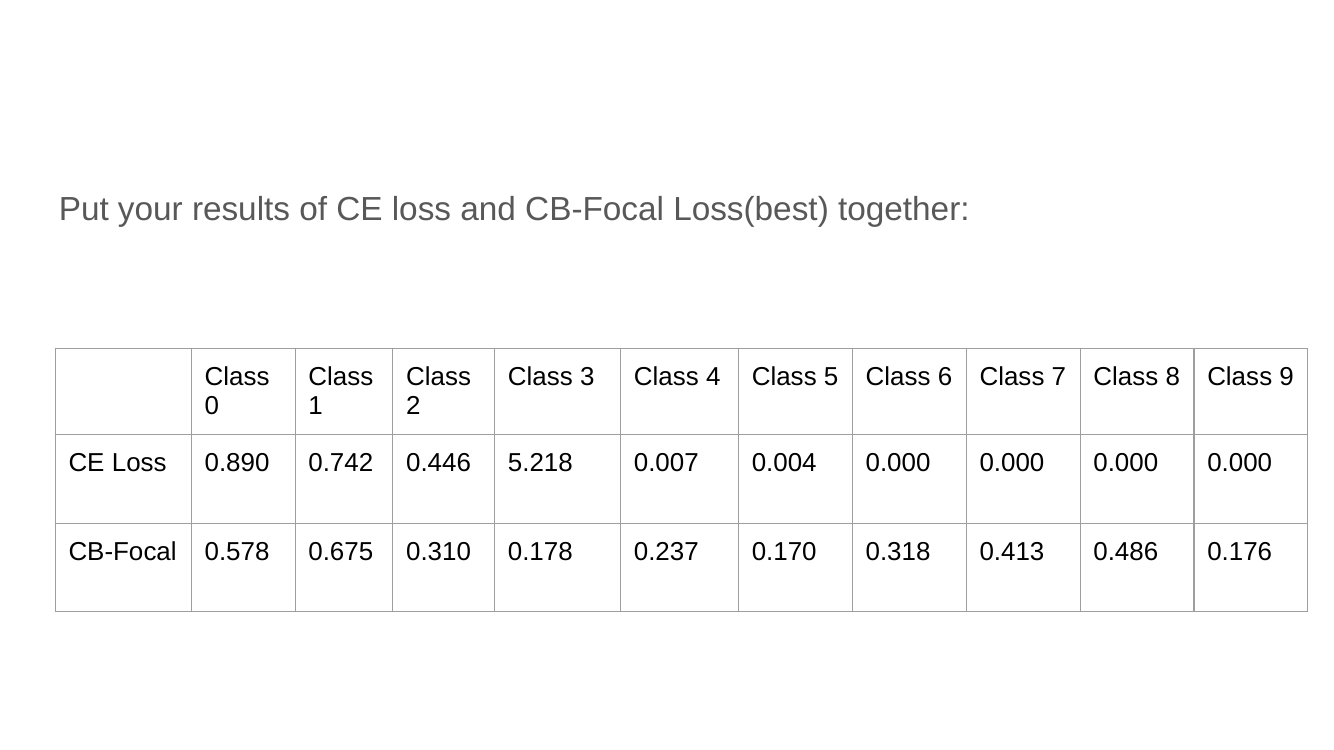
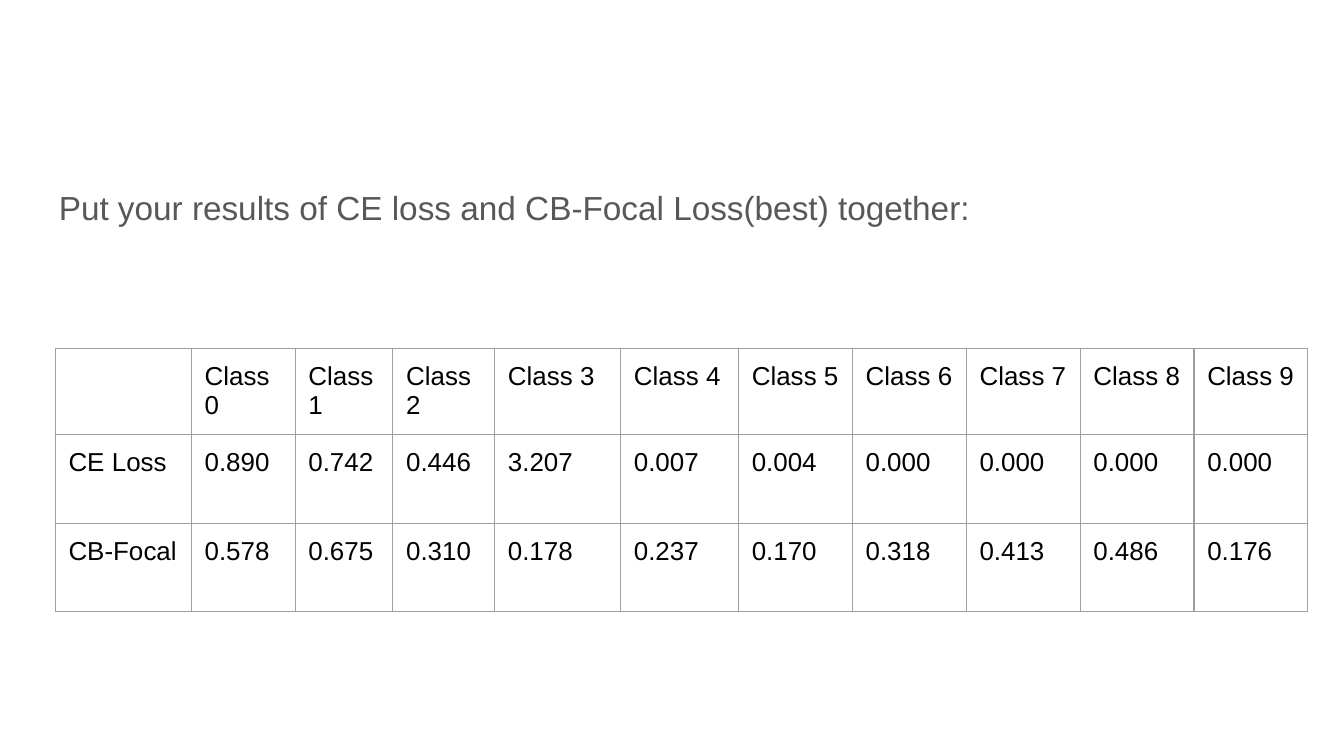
5.218: 5.218 -> 3.207
